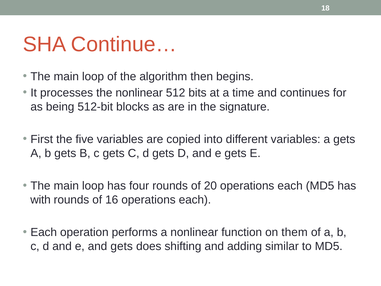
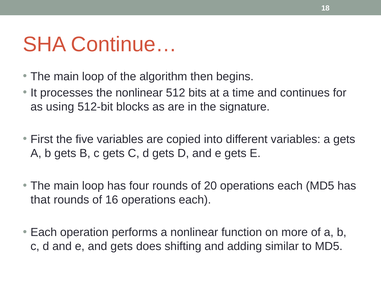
being: being -> using
with: with -> that
them: them -> more
